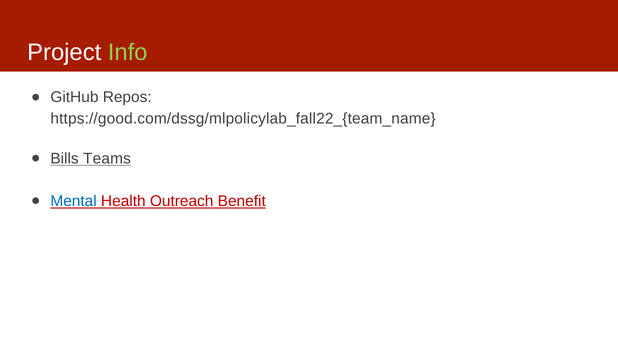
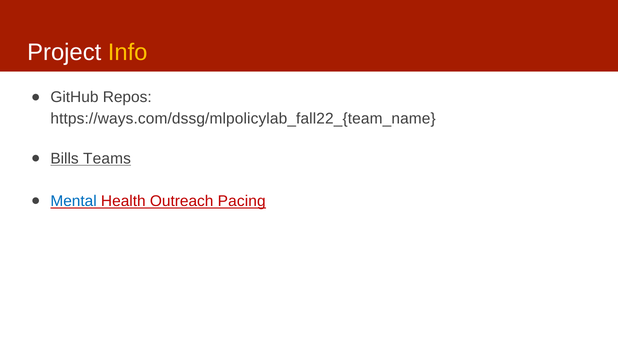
Info colour: light green -> yellow
https://good.com/dssg/mlpolicylab_fall22_{team_name: https://good.com/dssg/mlpolicylab_fall22_{team_name -> https://ways.com/dssg/mlpolicylab_fall22_{team_name
Benefit: Benefit -> Pacing
